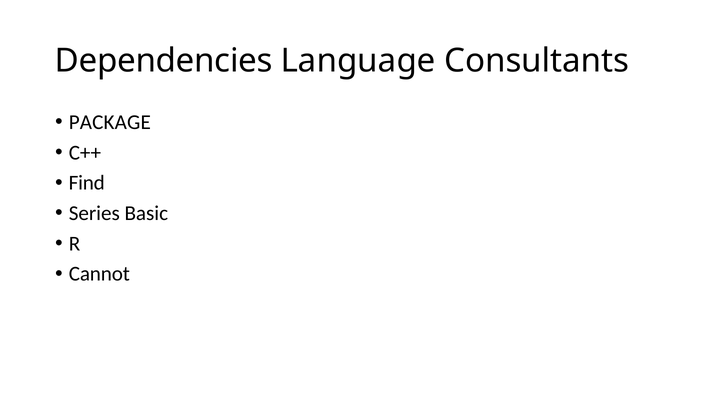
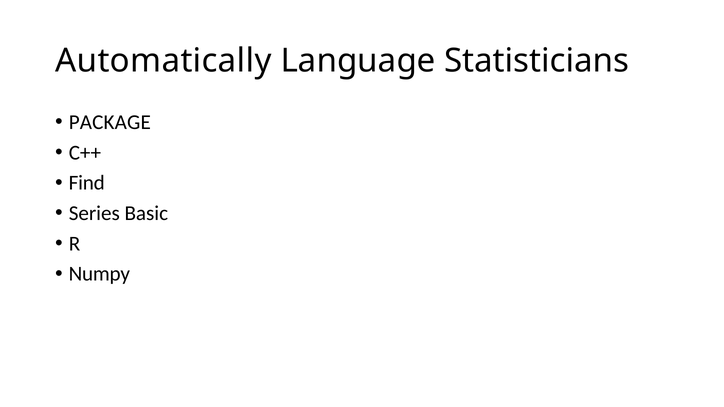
Dependencies: Dependencies -> Automatically
Consultants: Consultants -> Statisticians
Cannot: Cannot -> Numpy
